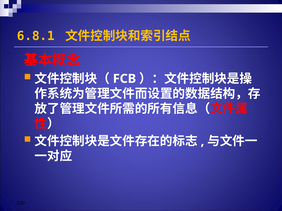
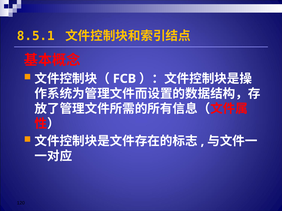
6.8.1: 6.8.1 -> 8.5.1
